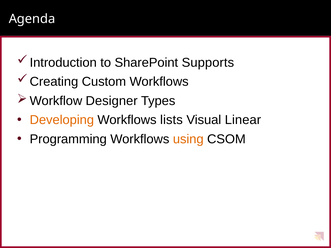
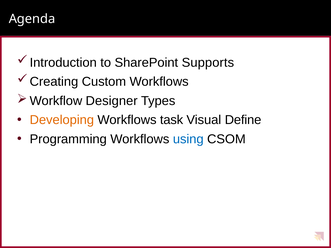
lists: lists -> task
Linear: Linear -> Define
using colour: orange -> blue
